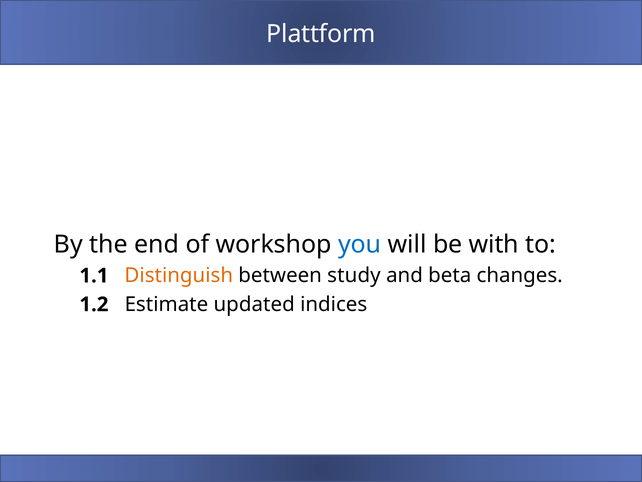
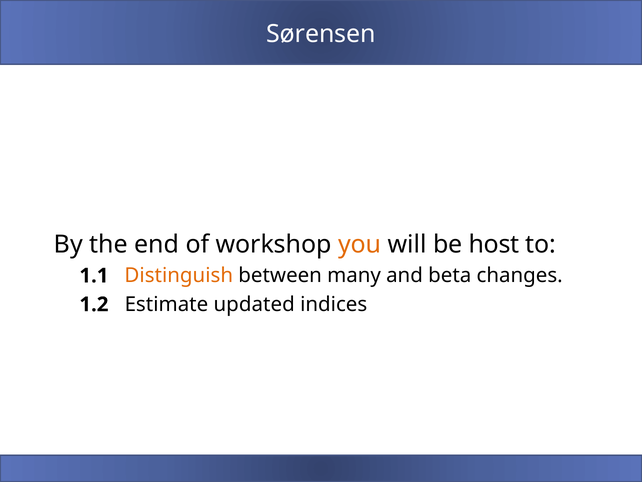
Plattform: Plattform -> Sørensen
you colour: blue -> orange
with: with -> host
study: study -> many
